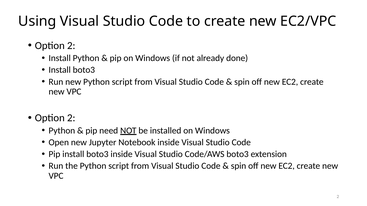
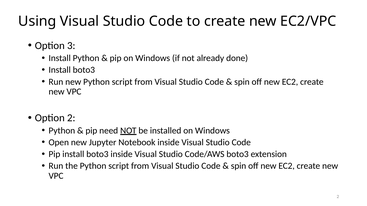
2 at (71, 46): 2 -> 3
